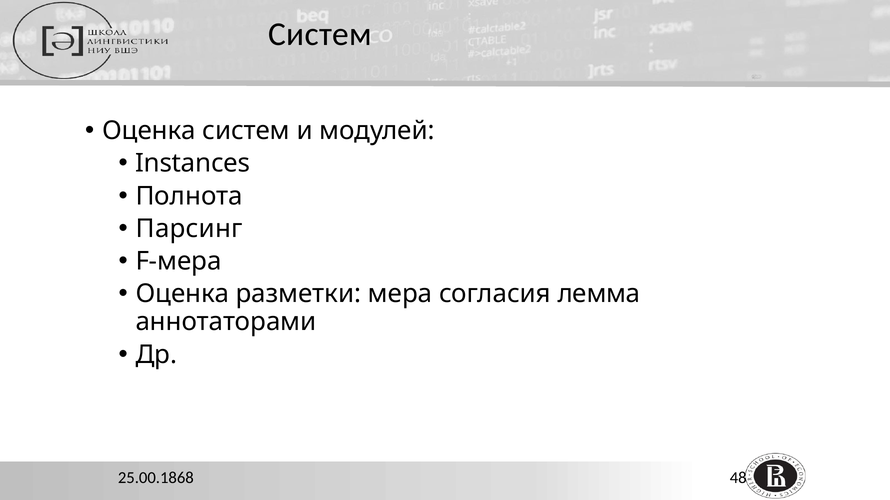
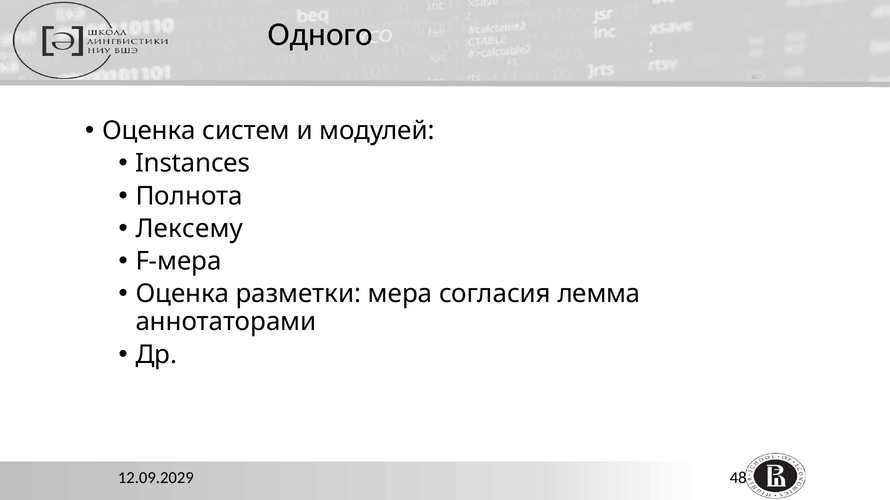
Систем at (320, 34): Систем -> Одного
Парсинг: Парсинг -> Лексему
25.00.1868: 25.00.1868 -> 12.09.2029
